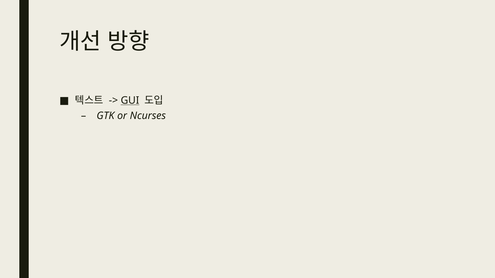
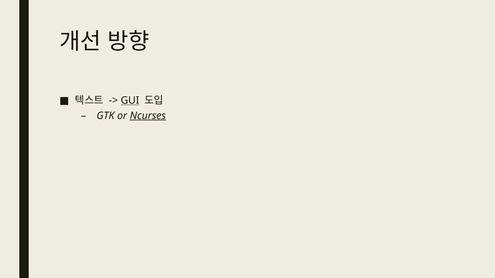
Ncurses underline: none -> present
